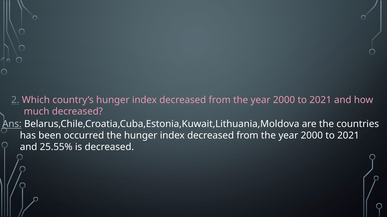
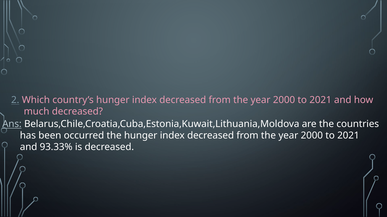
25.55%: 25.55% -> 93.33%
